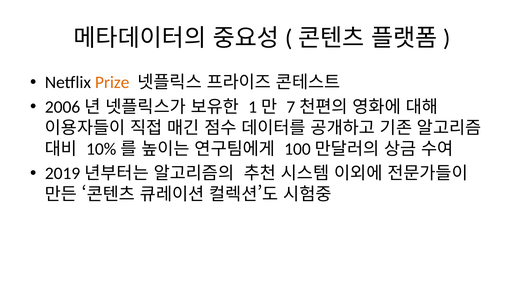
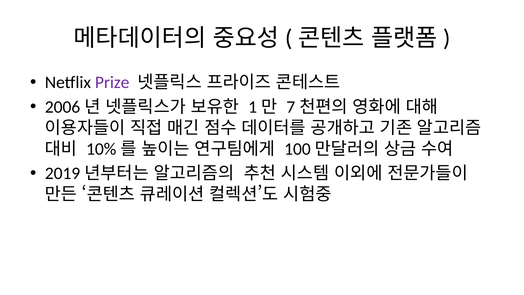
Prize colour: orange -> purple
